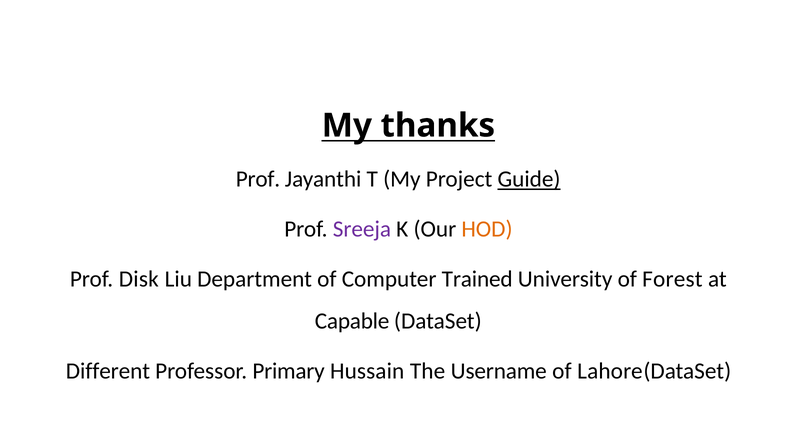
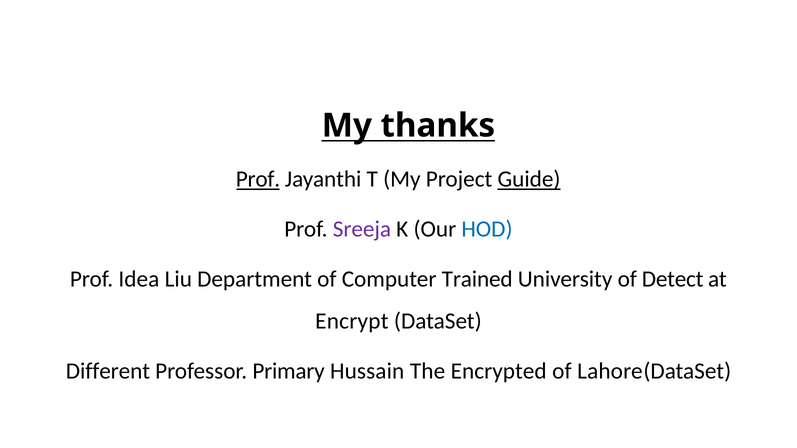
Prof at (258, 179) underline: none -> present
HOD colour: orange -> blue
Disk: Disk -> Idea
Forest: Forest -> Detect
Capable: Capable -> Encrypt
Username: Username -> Encrypted
